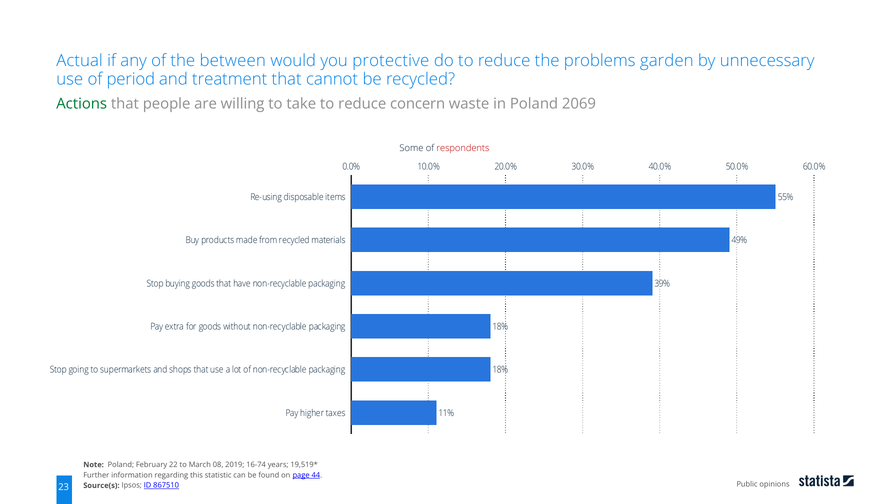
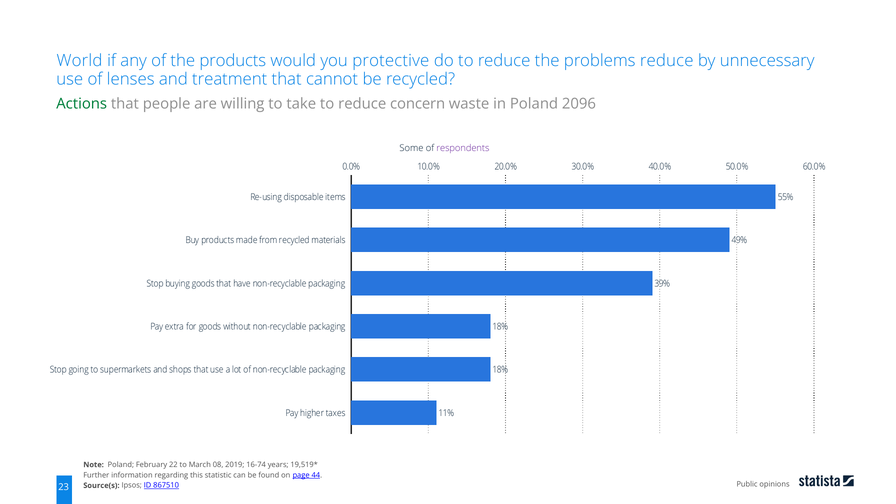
Actual: Actual -> World
the between: between -> products
problems garden: garden -> reduce
period: period -> lenses
2069: 2069 -> 2096
respondents colour: red -> purple
